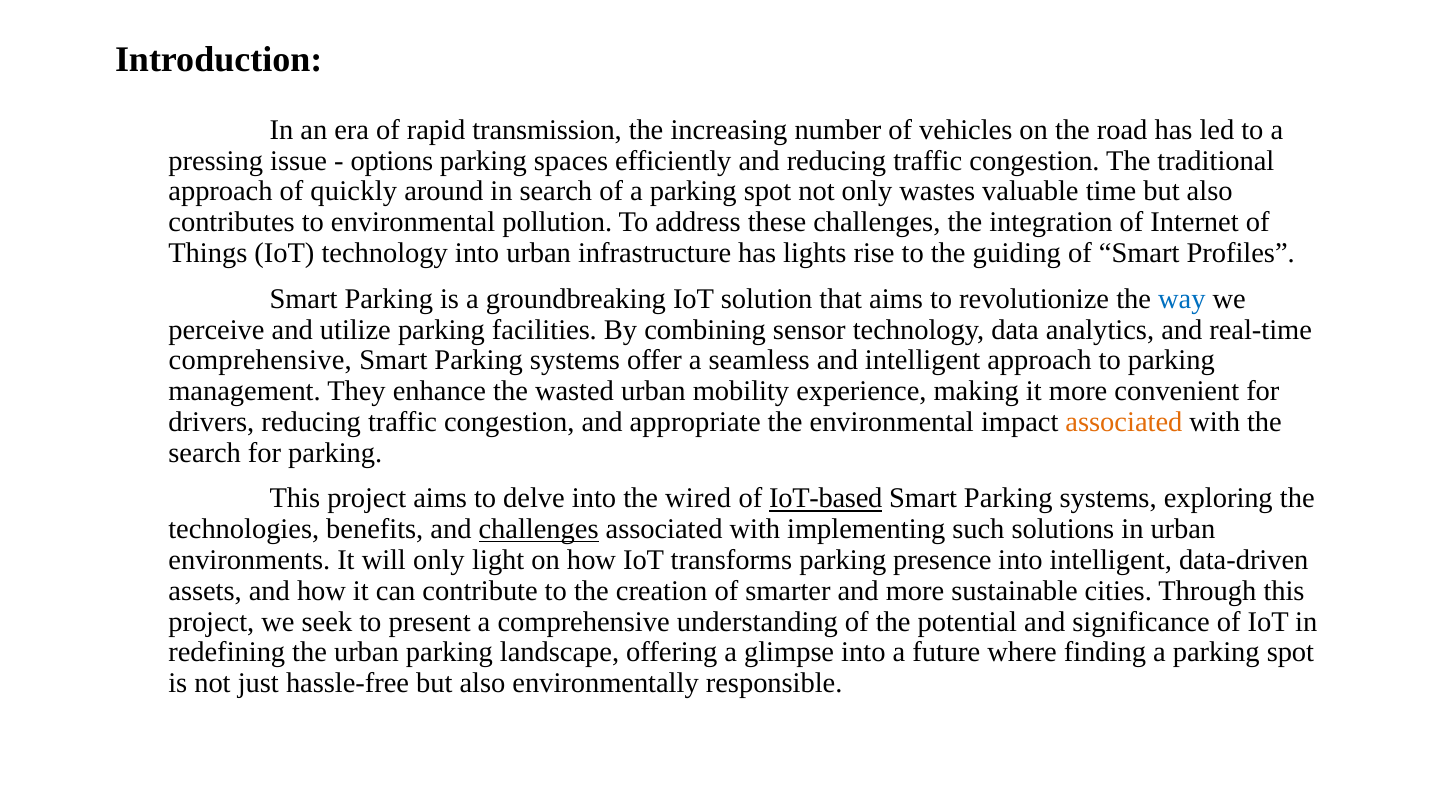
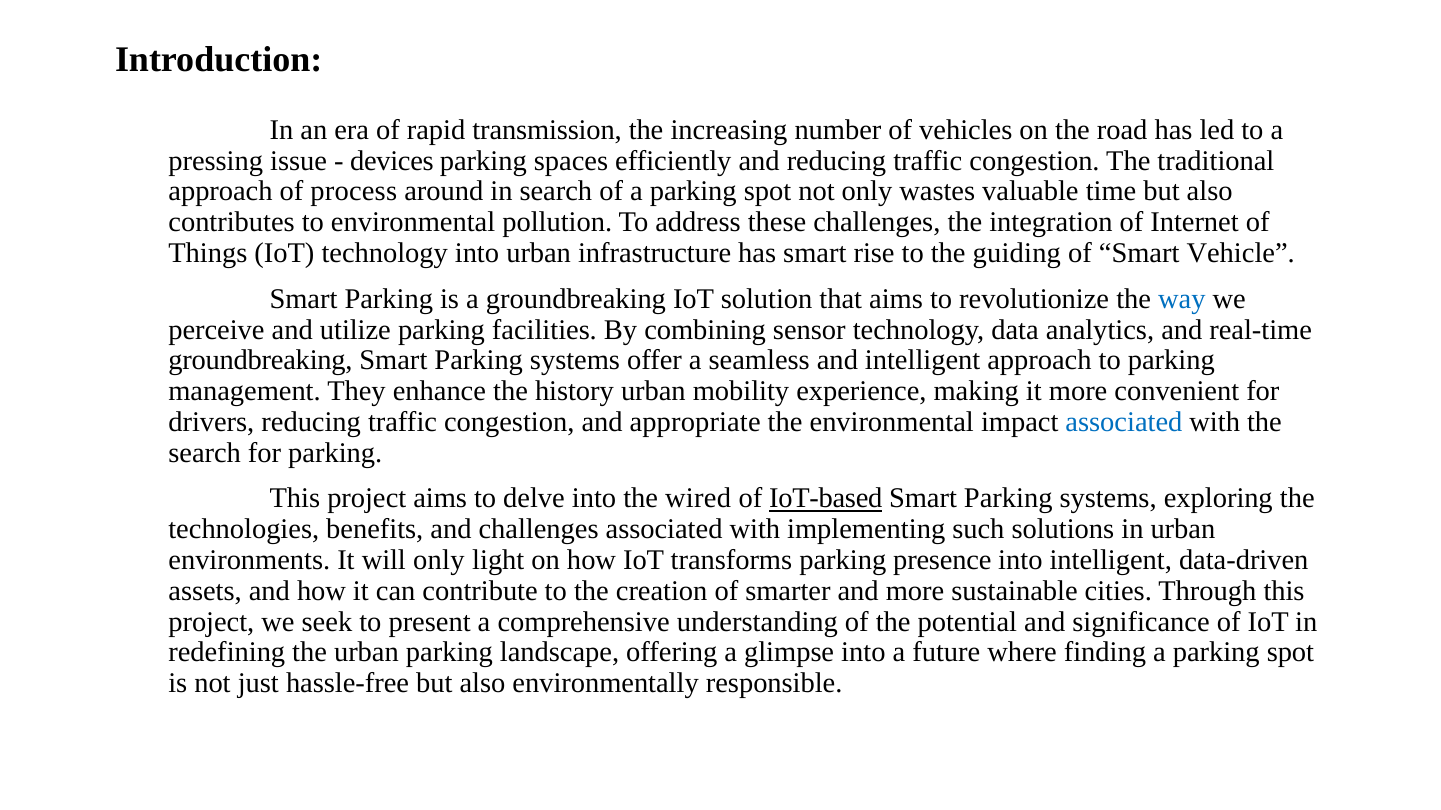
options: options -> devices
quickly: quickly -> process
has lights: lights -> smart
Profiles: Profiles -> Vehicle
comprehensive at (260, 361): comprehensive -> groundbreaking
wasted: wasted -> history
associated at (1124, 422) colour: orange -> blue
challenges at (539, 530) underline: present -> none
